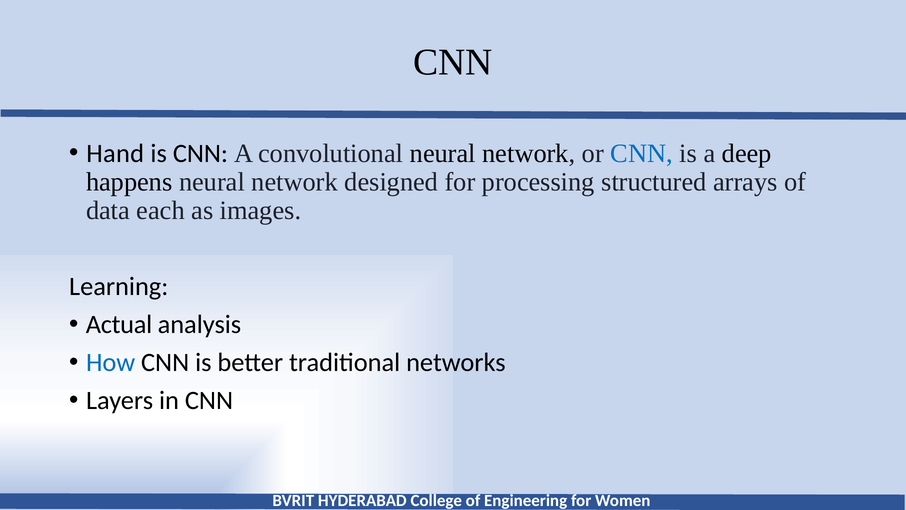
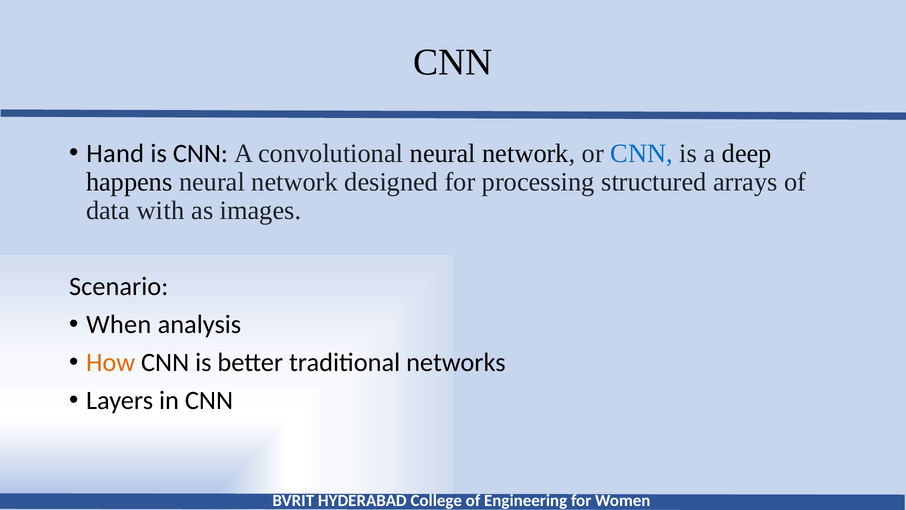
each: each -> with
Learning: Learning -> Scenario
Actual: Actual -> When
How colour: blue -> orange
